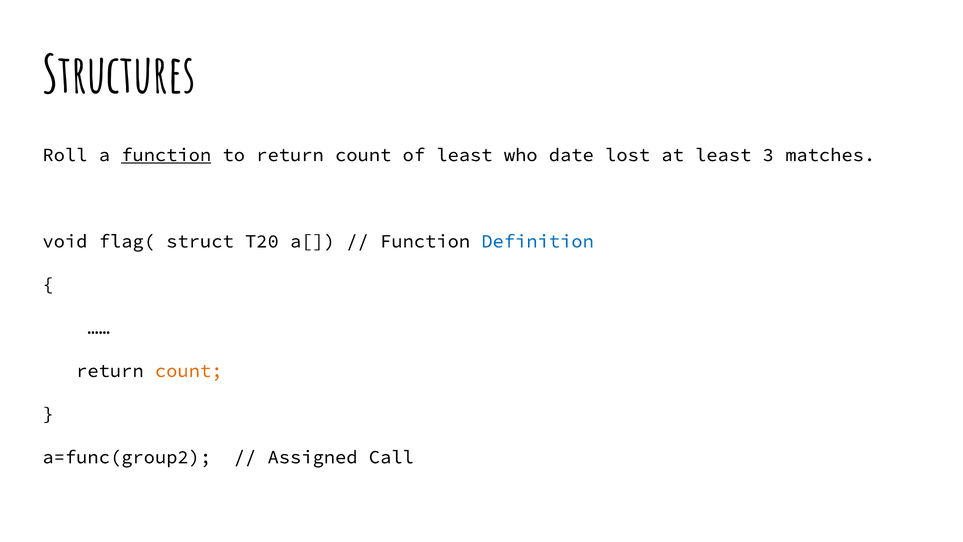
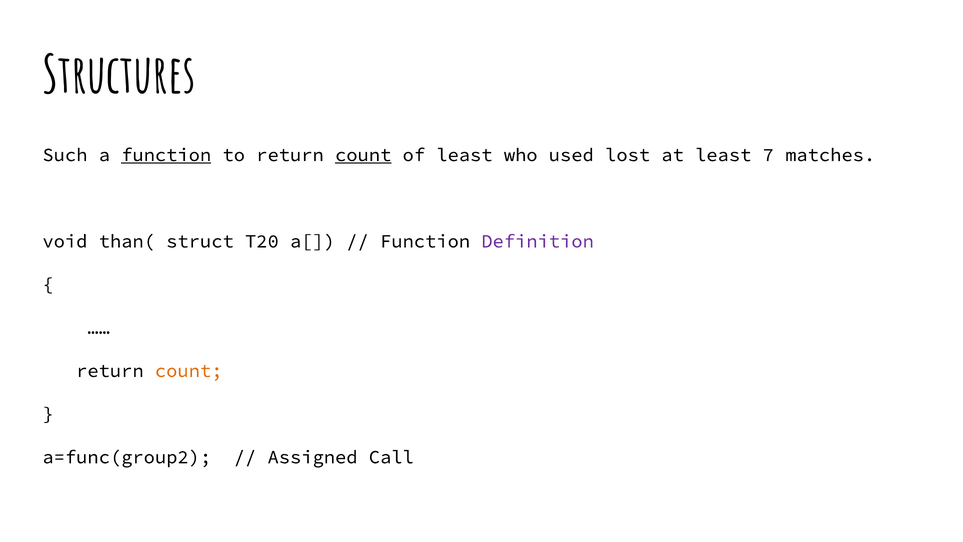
Roll: Roll -> Such
count at (363, 155) underline: none -> present
date: date -> used
3: 3 -> 7
flag(: flag( -> than(
Definition colour: blue -> purple
